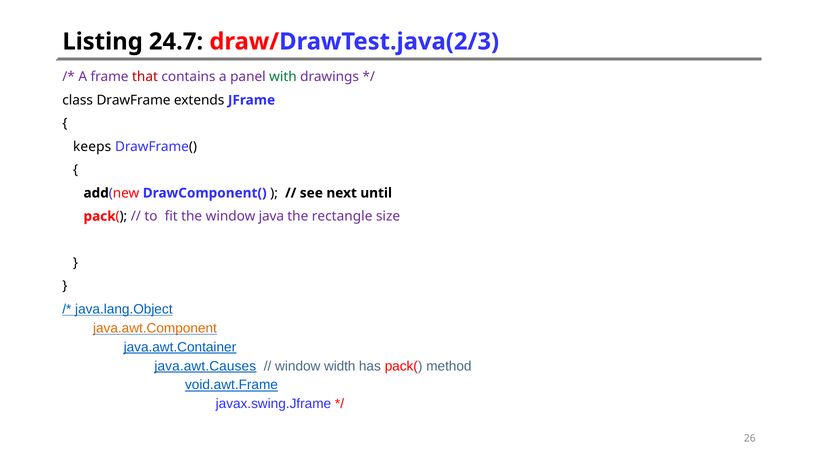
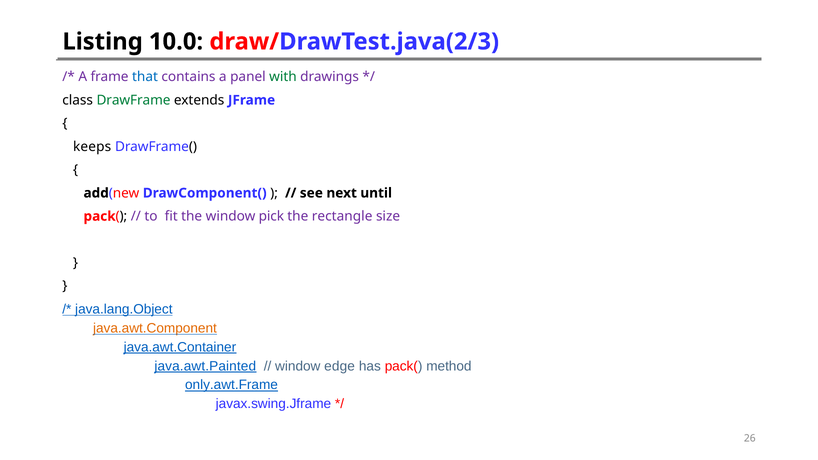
24.7: 24.7 -> 10.0
that colour: red -> blue
DrawFrame colour: black -> green
java: java -> pick
java.awt.Causes: java.awt.Causes -> java.awt.Painted
width: width -> edge
void.awt.Frame: void.awt.Frame -> only.awt.Frame
